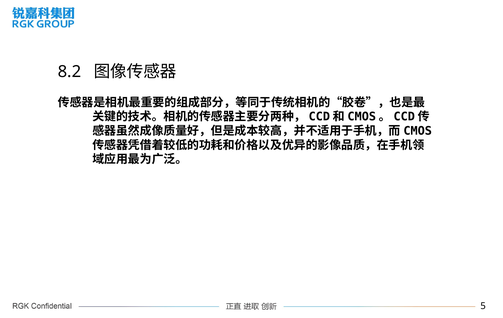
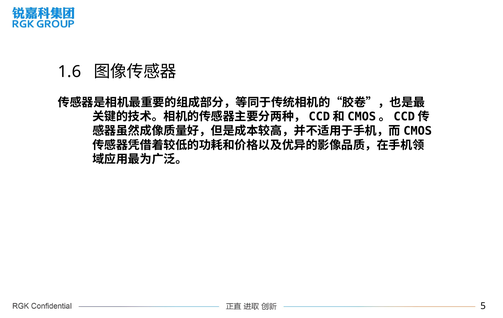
8.2: 8.2 -> 1.6
